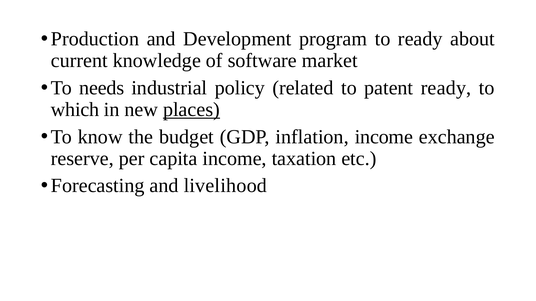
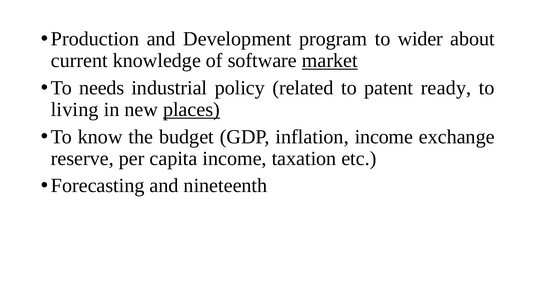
to ready: ready -> wider
market underline: none -> present
which: which -> living
livelihood: livelihood -> nineteenth
